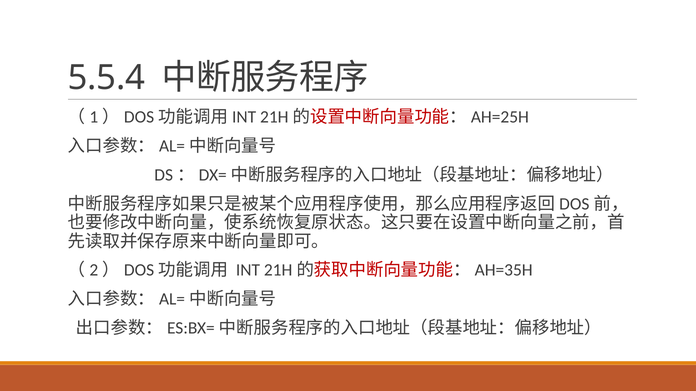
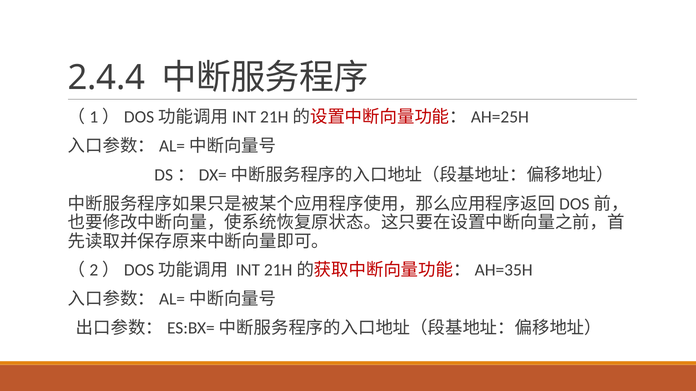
5.5.4: 5.5.4 -> 2.4.4
